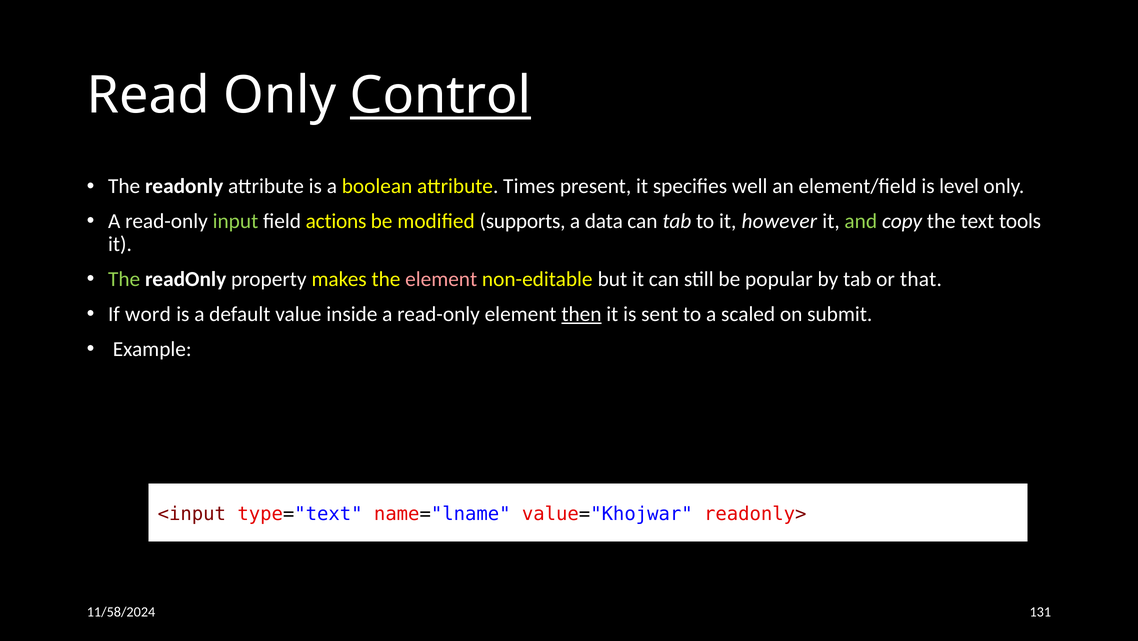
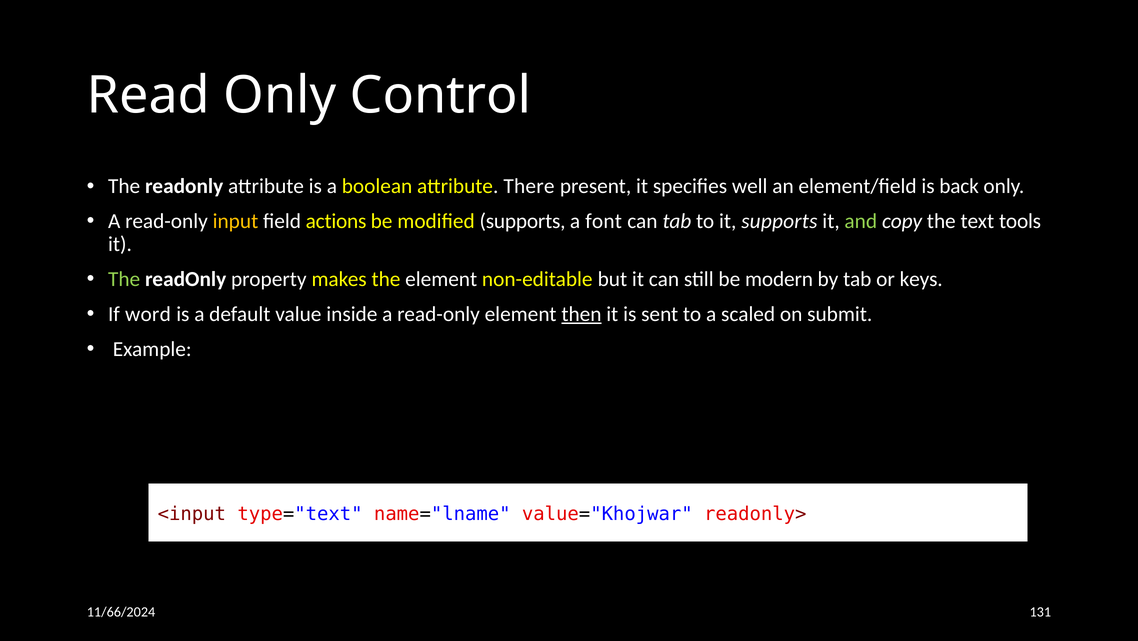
Control underline: present -> none
Times: Times -> There
level: level -> back
input colour: light green -> yellow
data: data -> font
it however: however -> supports
element at (441, 279) colour: pink -> white
popular: popular -> modern
that: that -> keys
11/58/2024: 11/58/2024 -> 11/66/2024
